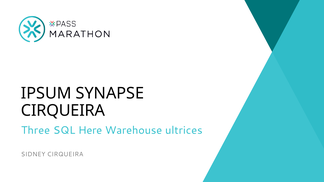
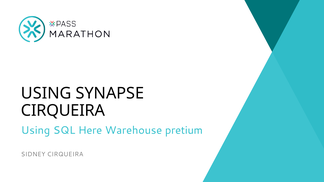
IPSUM at (46, 93): IPSUM -> USING
Three at (36, 130): Three -> Using
ultrices: ultrices -> pretium
